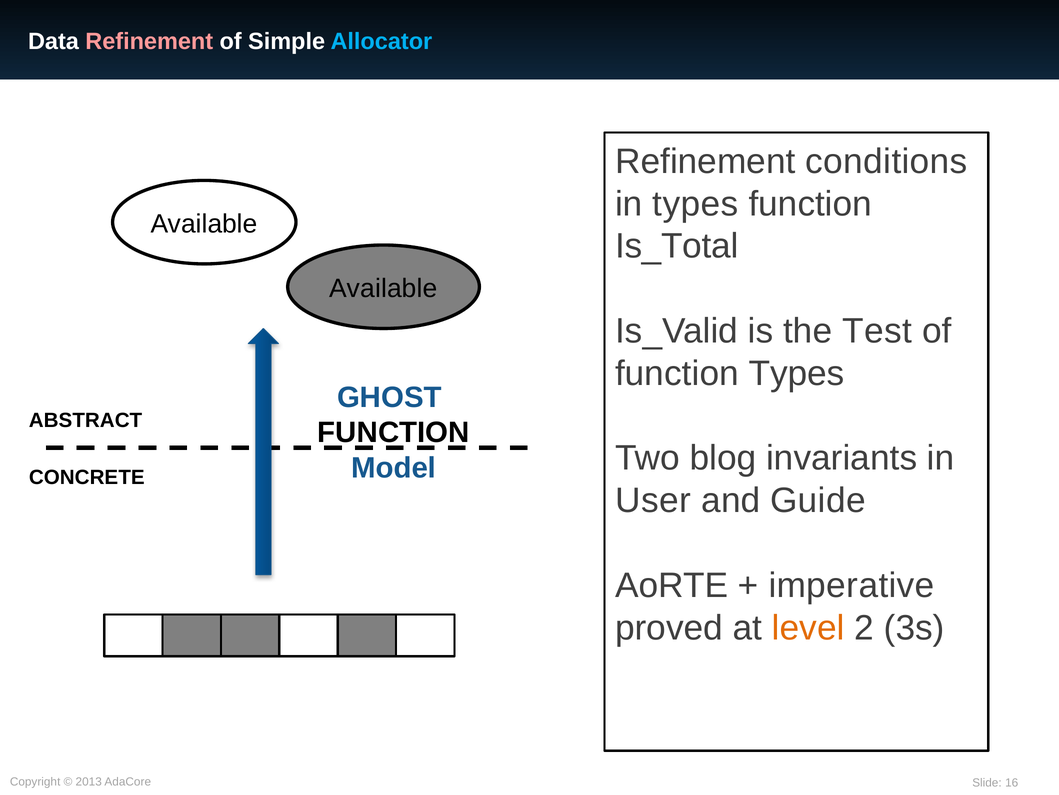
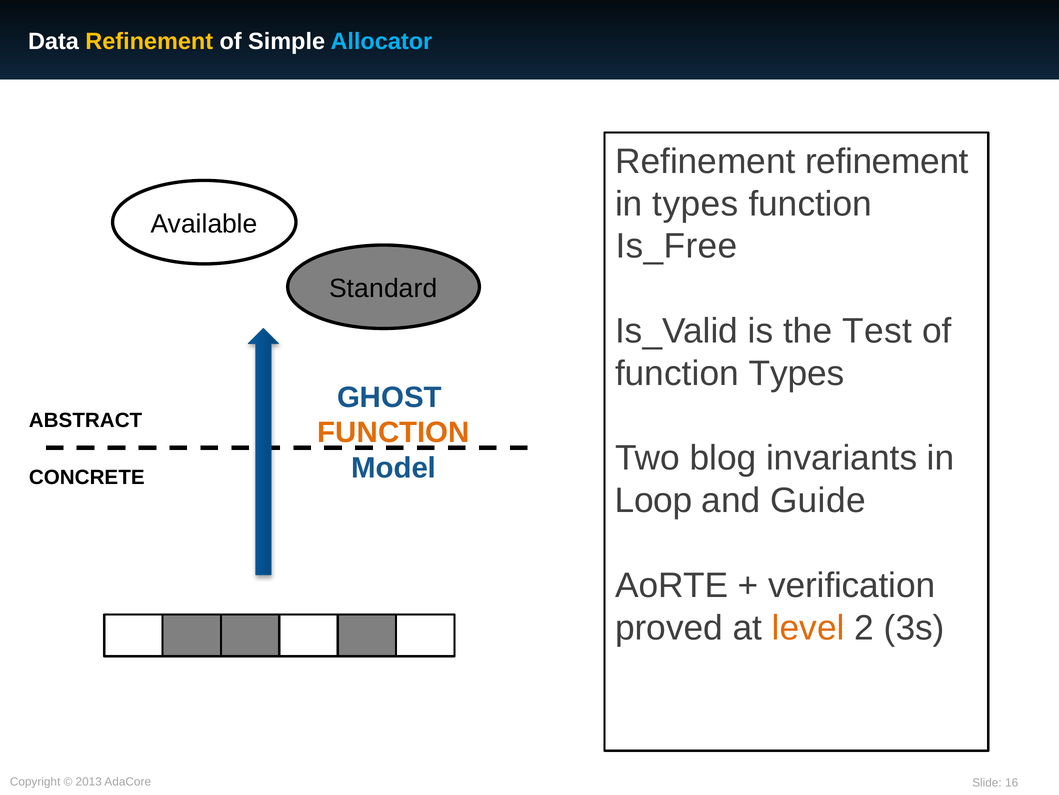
Refinement at (149, 41) colour: pink -> yellow
Refinement conditions: conditions -> refinement
Is_Total: Is_Total -> Is_Free
Available at (383, 288): Available -> Standard
FUNCTION at (394, 432) colour: black -> orange
User: User -> Loop
imperative: imperative -> verification
